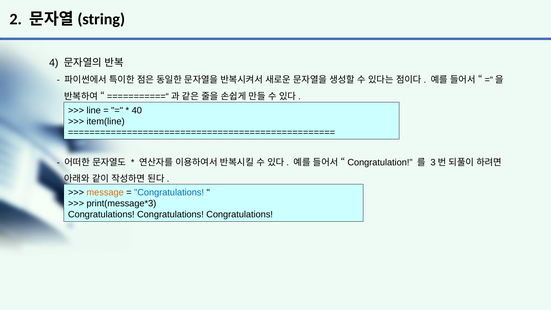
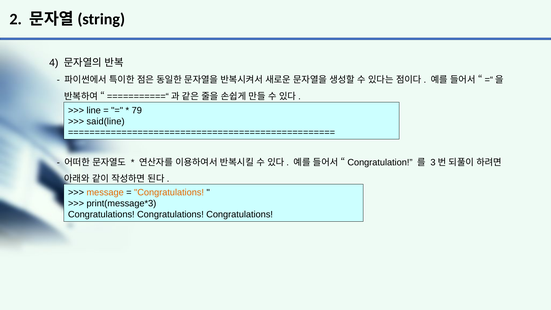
40: 40 -> 79
item(line: item(line -> said(line
Congratulations at (169, 192) colour: blue -> orange
